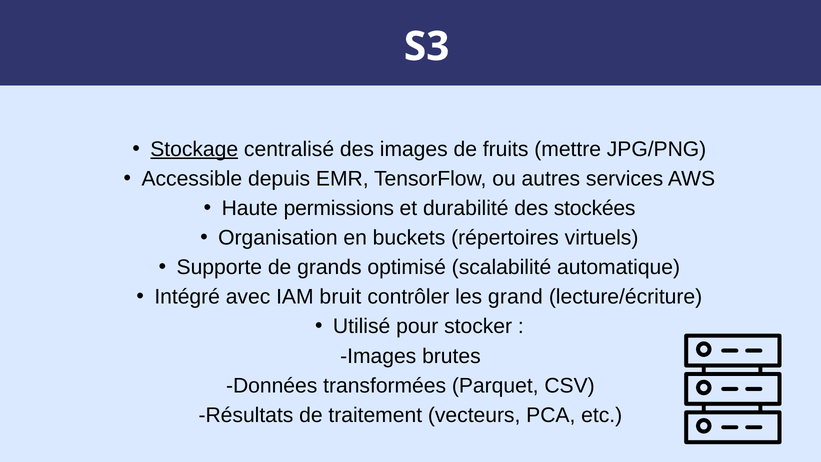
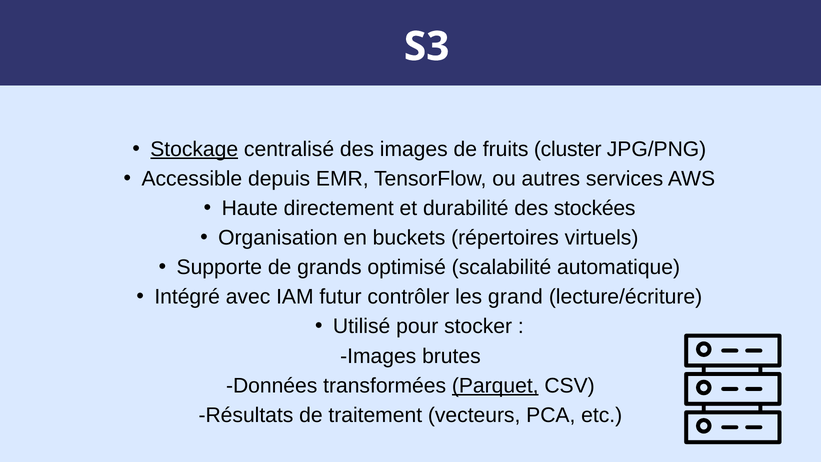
mettre: mettre -> cluster
permissions: permissions -> directement
bruit: bruit -> futur
Parquet underline: none -> present
